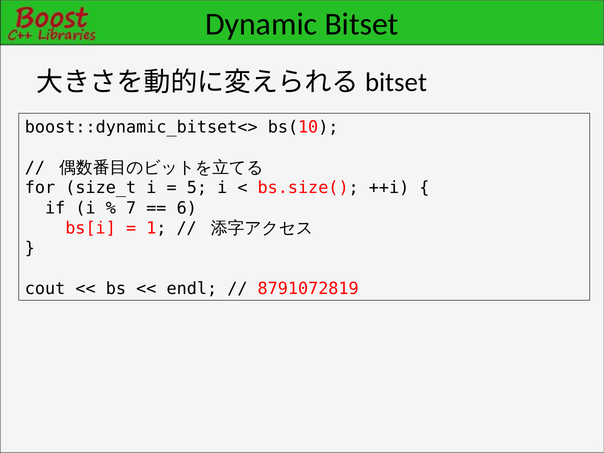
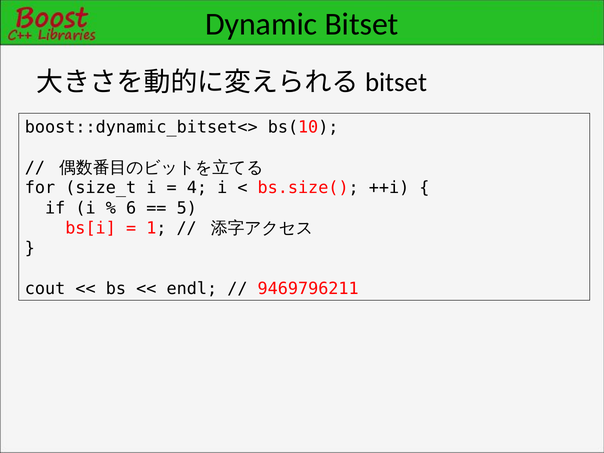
5: 5 -> 4
7: 7 -> 6
6: 6 -> 5
8791072819: 8791072819 -> 9469796211
